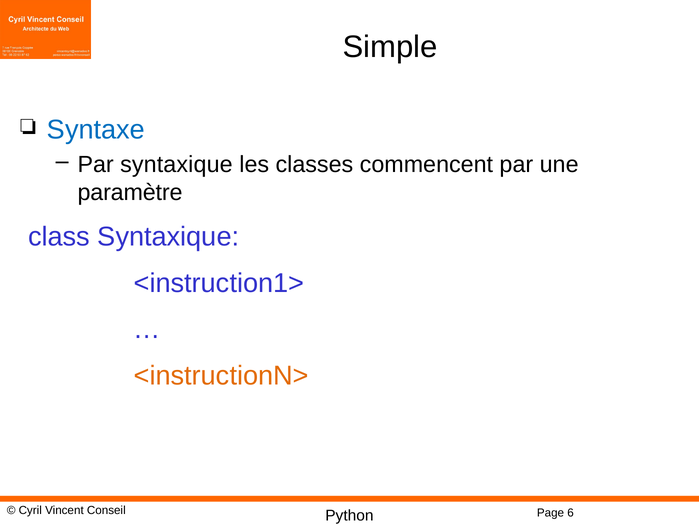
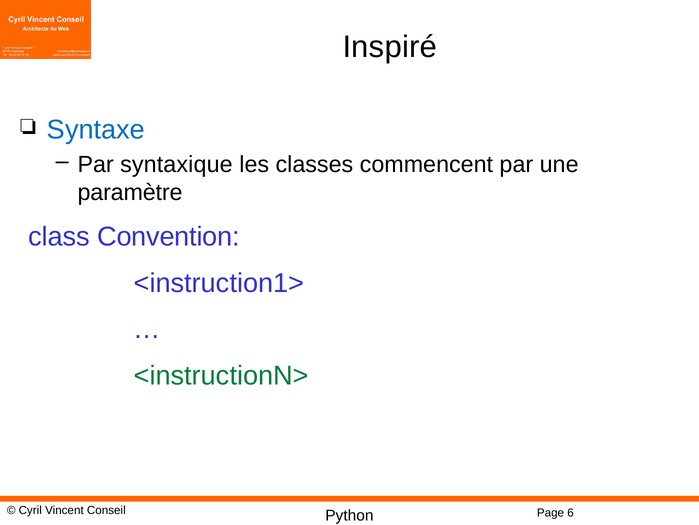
Simple: Simple -> Inspiré
class Syntaxique: Syntaxique -> Convention
<instructionN> colour: orange -> green
